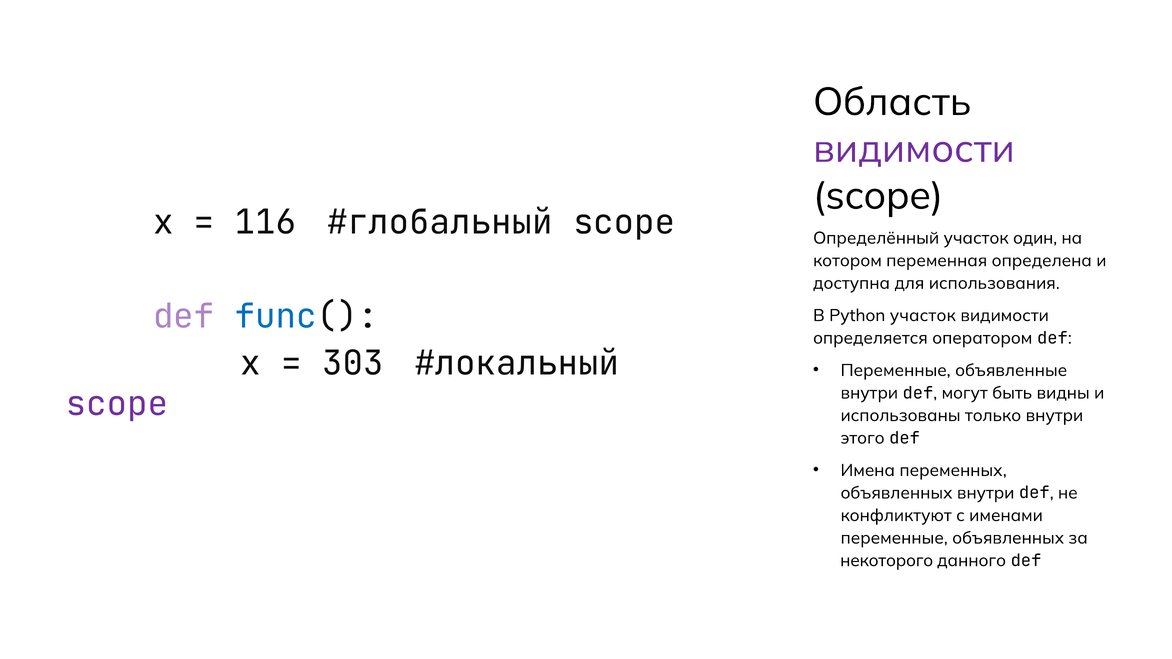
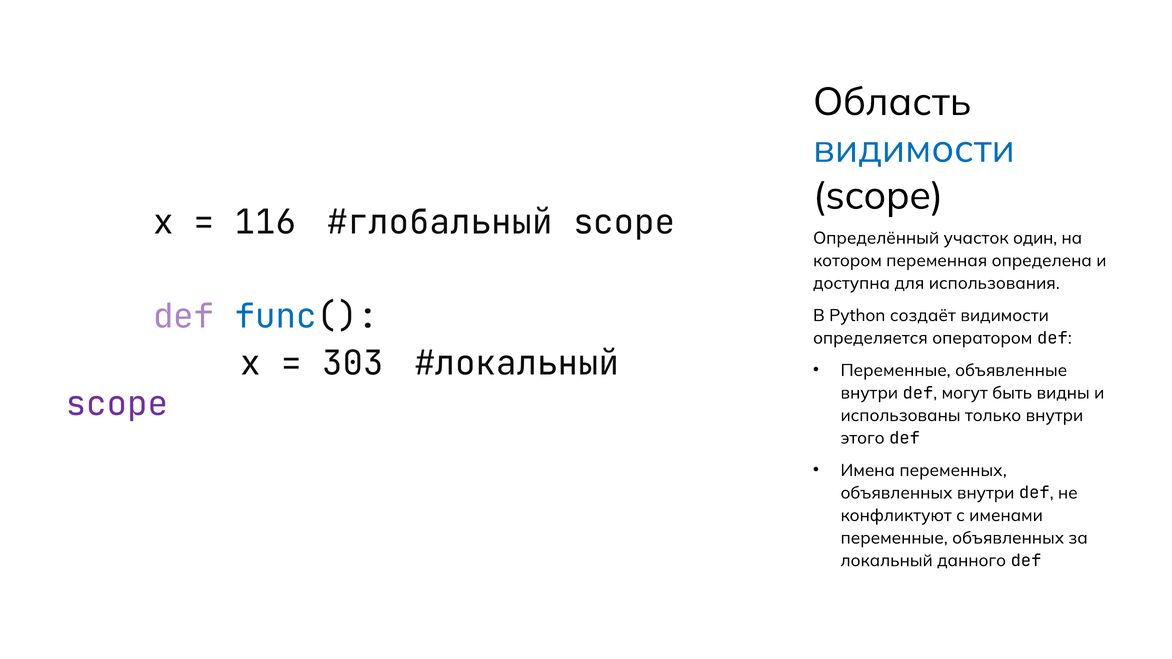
видимости at (914, 149) colour: purple -> blue
Python участок: участок -> создаёт
некоторого: некоторого -> локальный
